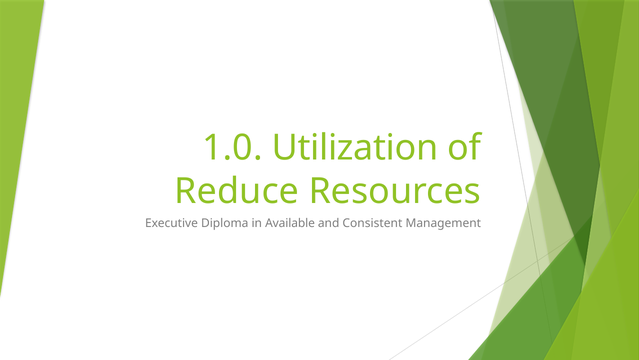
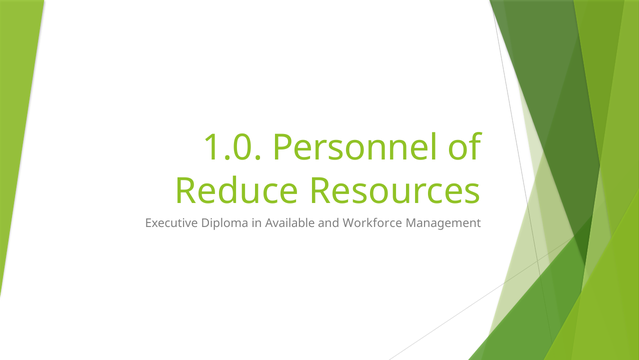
Utilization: Utilization -> Personnel
Consistent: Consistent -> Workforce
